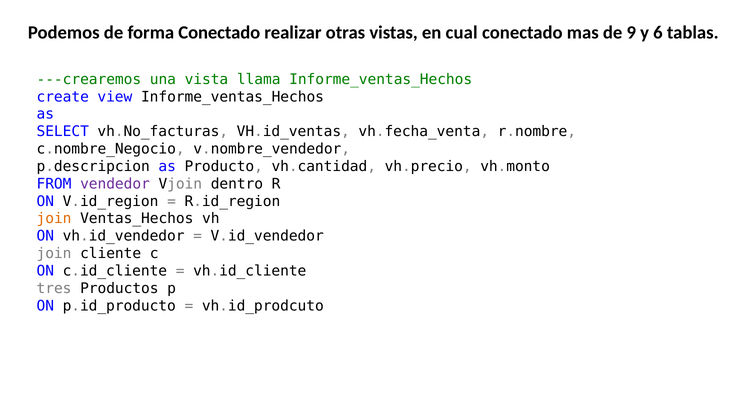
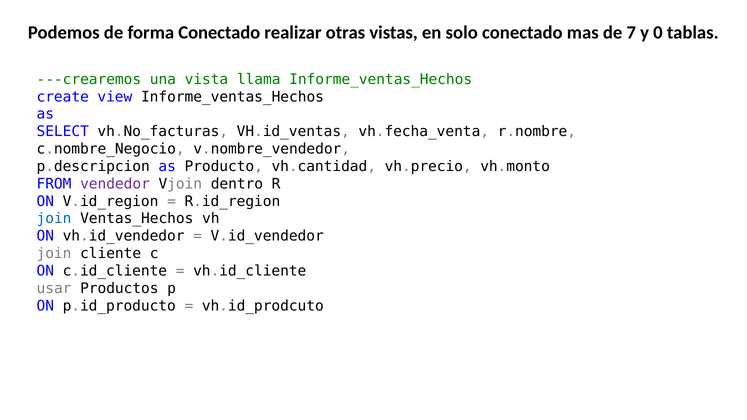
cual: cual -> solo
9: 9 -> 7
6: 6 -> 0
join at (54, 219) colour: orange -> blue
tres: tres -> usar
